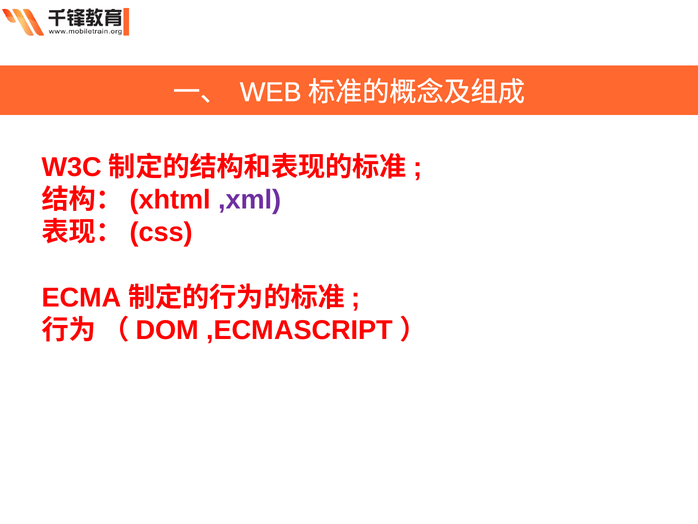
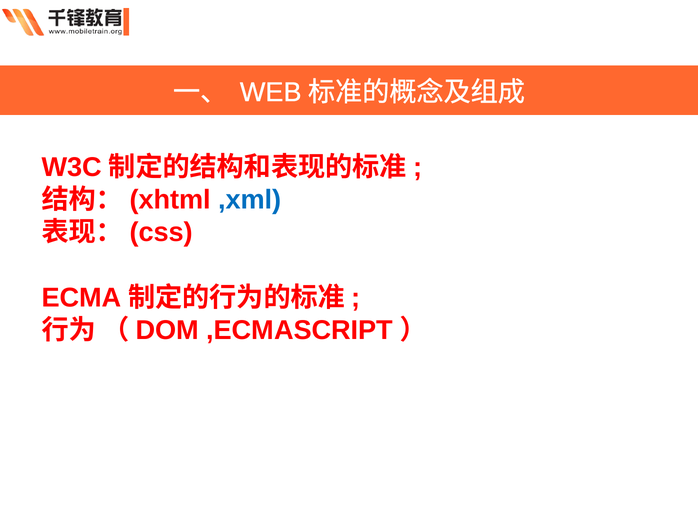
,xml colour: purple -> blue
